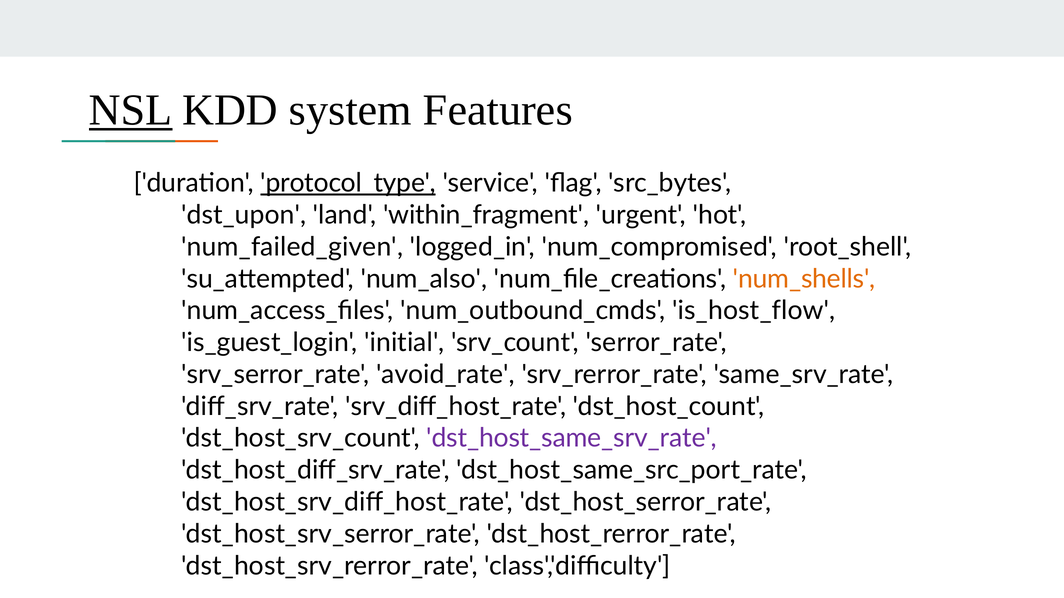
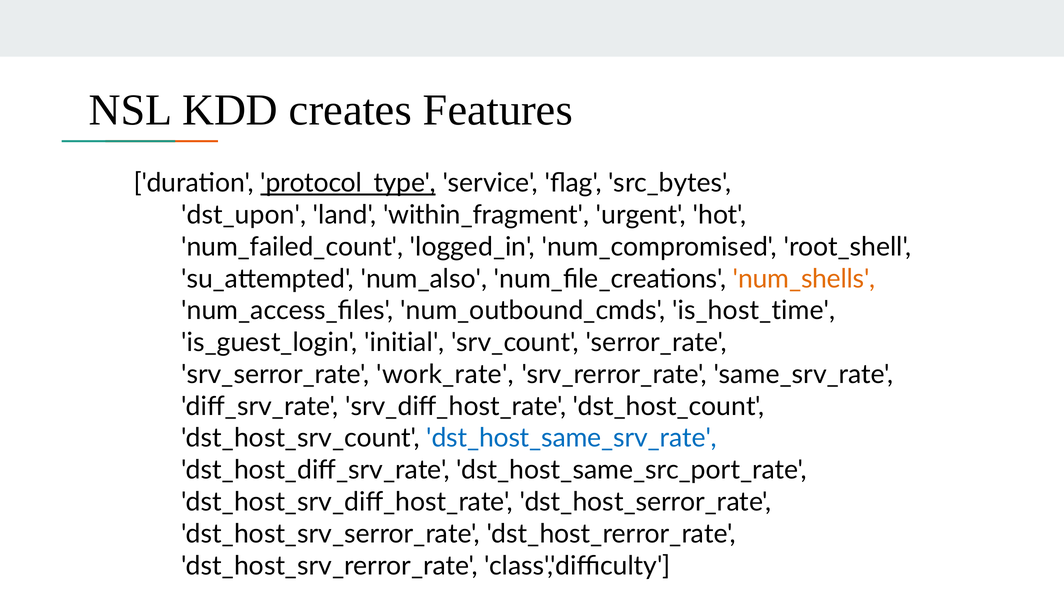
NSL underline: present -> none
system: system -> creates
num_failed_given: num_failed_given -> num_failed_count
is_host_flow: is_host_flow -> is_host_time
avoid_rate: avoid_rate -> work_rate
dst_host_same_srv_rate colour: purple -> blue
